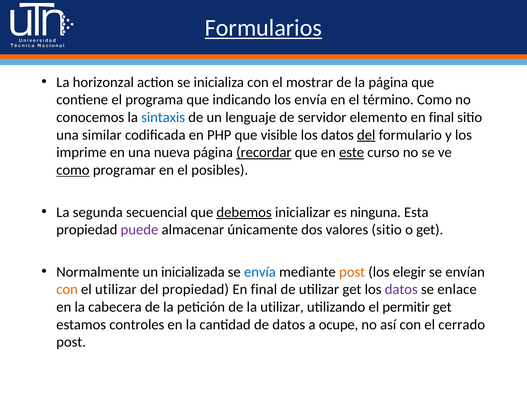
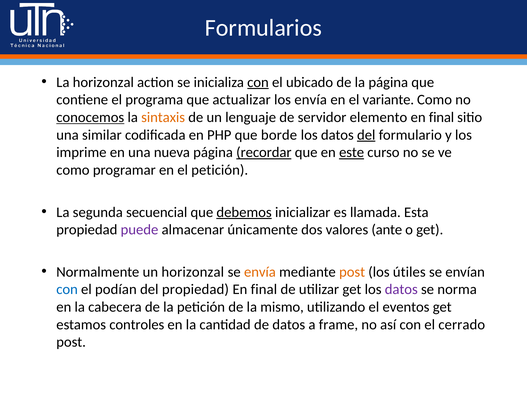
Formularios underline: present -> none
con at (258, 82) underline: none -> present
mostrar: mostrar -> ubicado
indicando: indicando -> actualizar
término: término -> variante
conocemos underline: none -> present
sintaxis colour: blue -> orange
visible: visible -> borde
como at (73, 170) underline: present -> none
el posibles: posibles -> petición
ninguna: ninguna -> llamada
valores sitio: sitio -> ante
un inicializada: inicializada -> horizonzal
envía at (260, 272) colour: blue -> orange
elegir: elegir -> útiles
con at (67, 290) colour: orange -> blue
el utilizar: utilizar -> podían
enlace: enlace -> norma
la utilizar: utilizar -> mismo
permitir: permitir -> eventos
ocupe: ocupe -> frame
